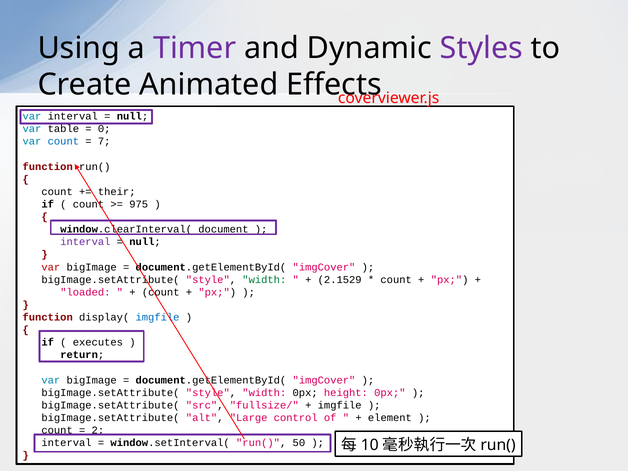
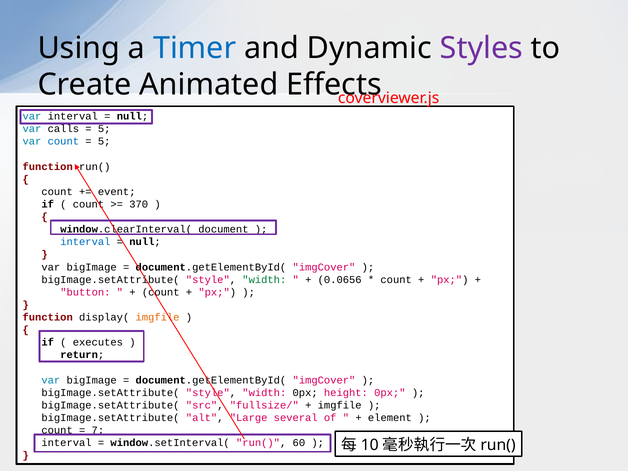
Timer colour: purple -> blue
table: table -> calls
0 at (104, 129): 0 -> 5
7 at (104, 141): 7 -> 5
their: their -> event
975: 975 -> 370
interval at (85, 242) colour: purple -> blue
var at (51, 267) colour: red -> black
2.1529: 2.1529 -> 0.0656
loaded: loaded -> button
imgfile at (158, 317) colour: blue -> orange
control: control -> several
2: 2 -> 7
50: 50 -> 60
